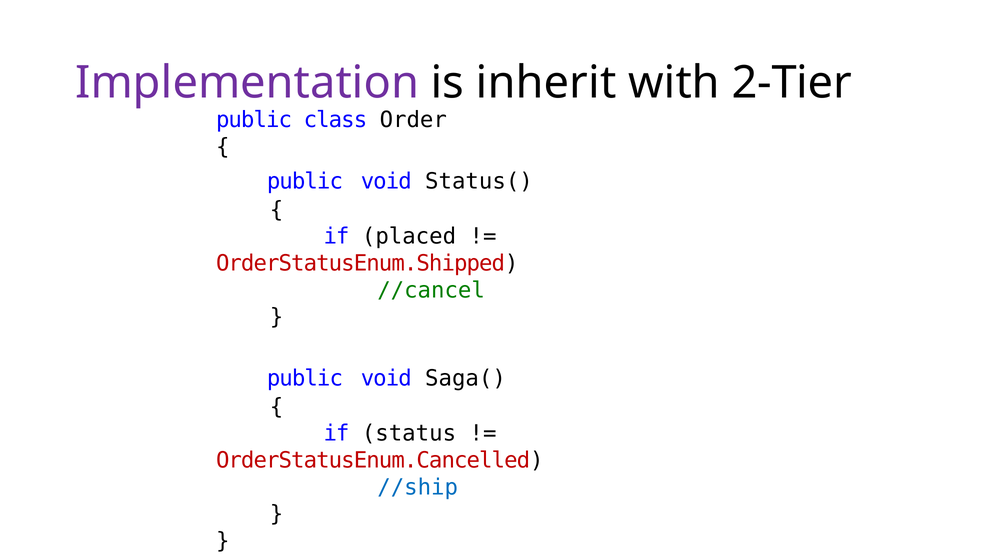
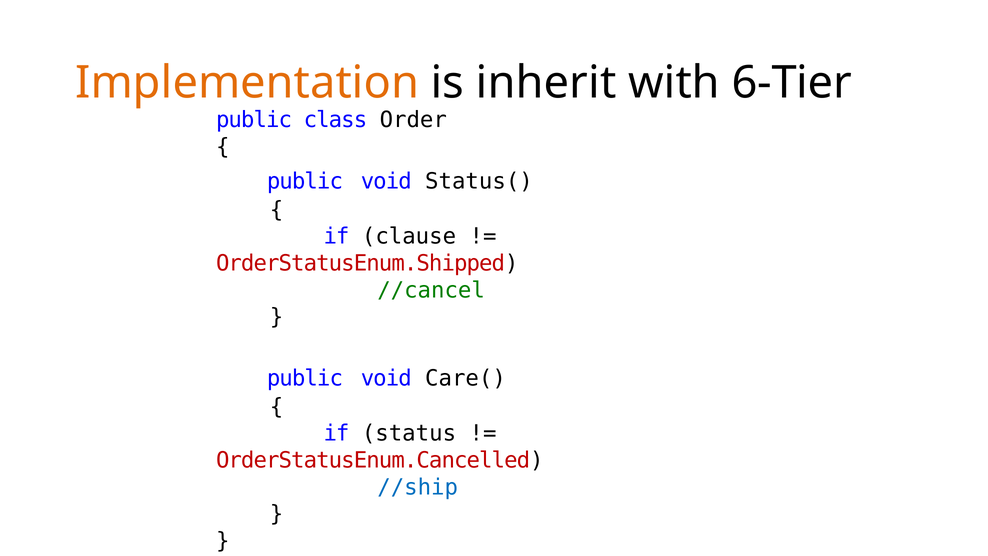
Implementation colour: purple -> orange
2-Tier: 2-Tier -> 6-Tier
placed: placed -> clause
Saga(: Saga( -> Care(
